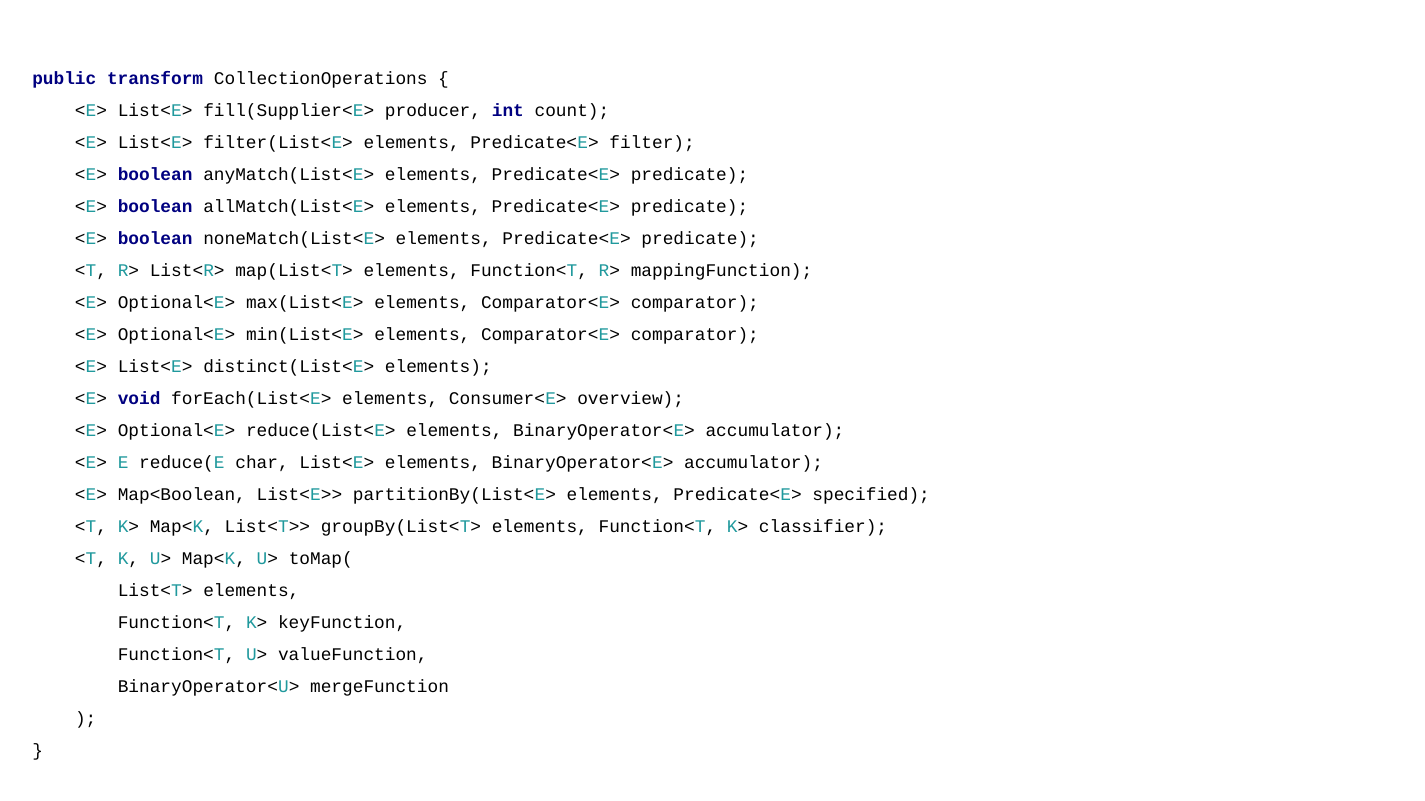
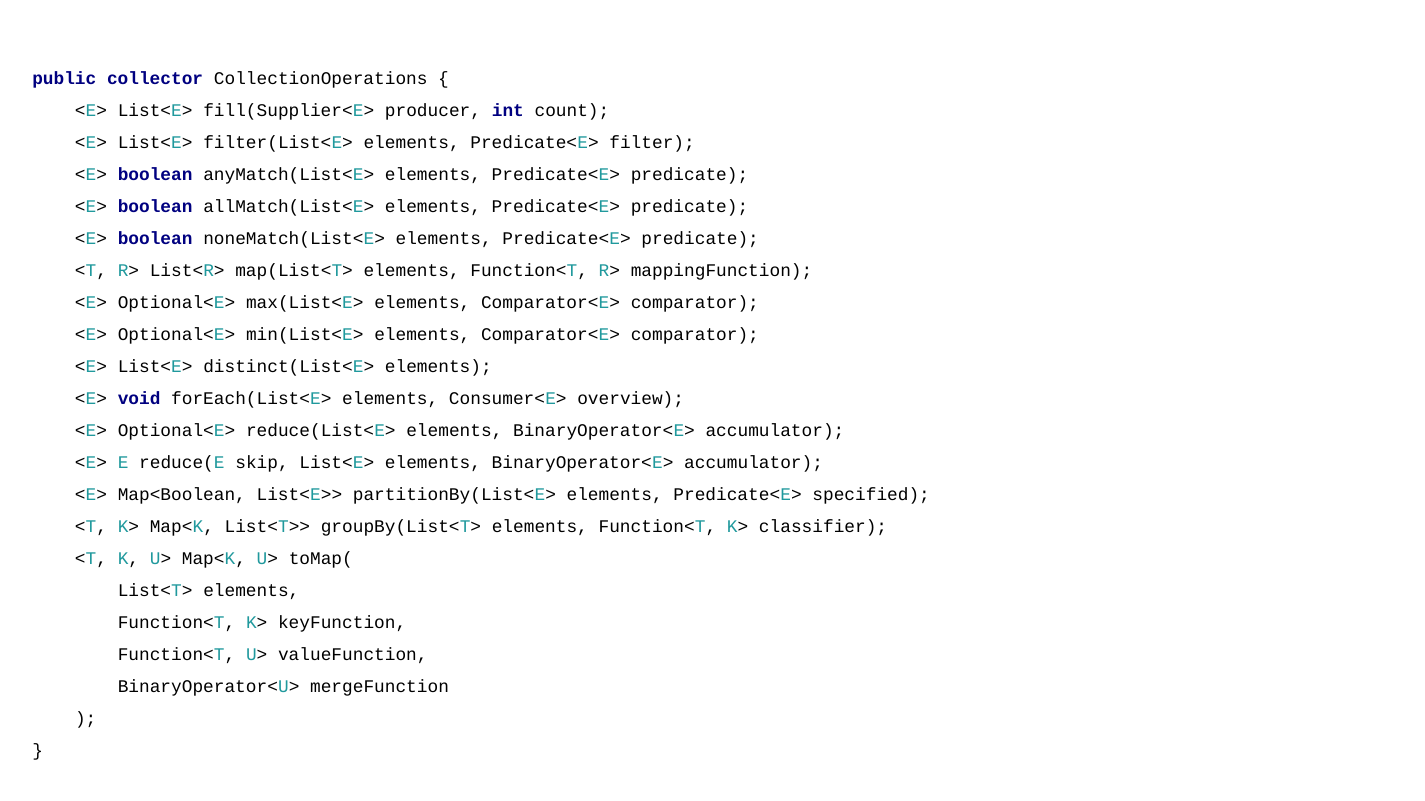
transform: transform -> collector
char: char -> skip
